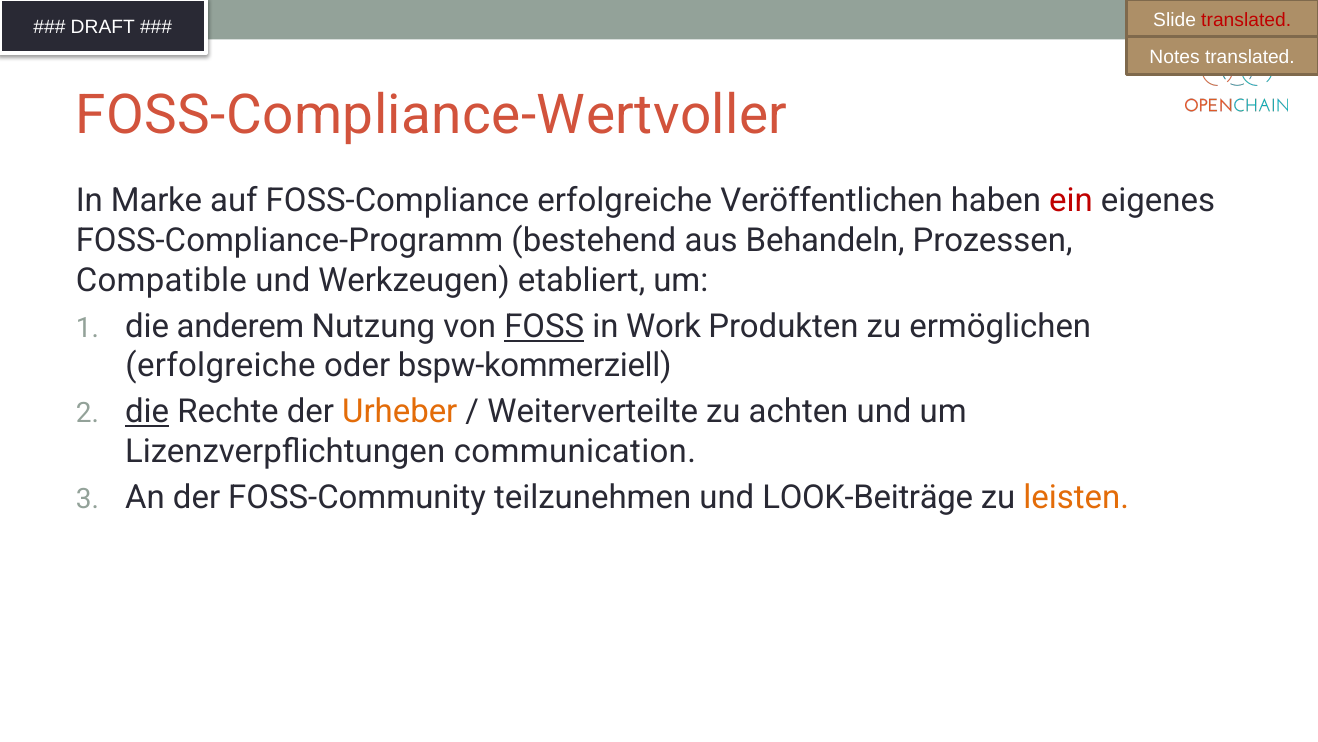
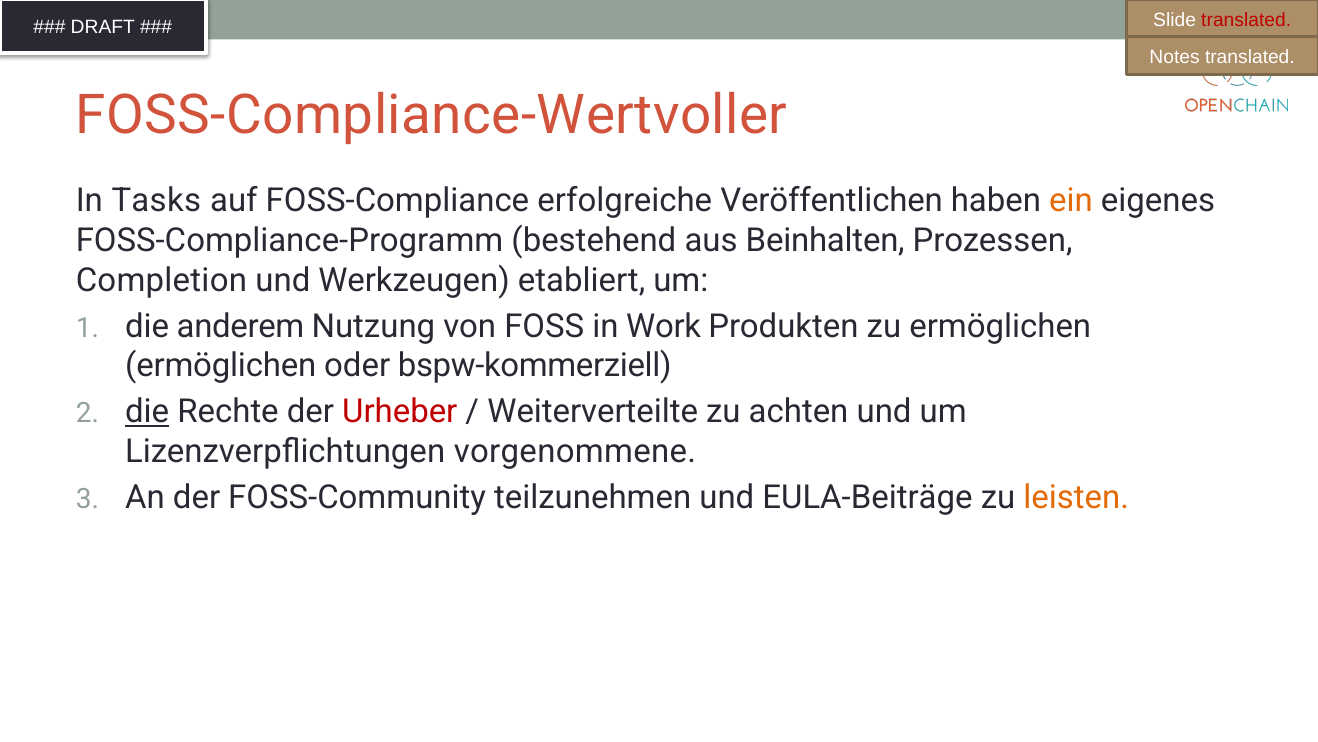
Marke: Marke -> Tasks
ein colour: red -> orange
Behandeln: Behandeln -> Beinhalten
Compatible: Compatible -> Completion
FOSS underline: present -> none
erfolgreiche at (220, 366): erfolgreiche -> ermöglichen
Urheber colour: orange -> red
communication: communication -> vorgenommene
LOOK-Beiträge: LOOK-Beiträge -> EULA-Beiträge
